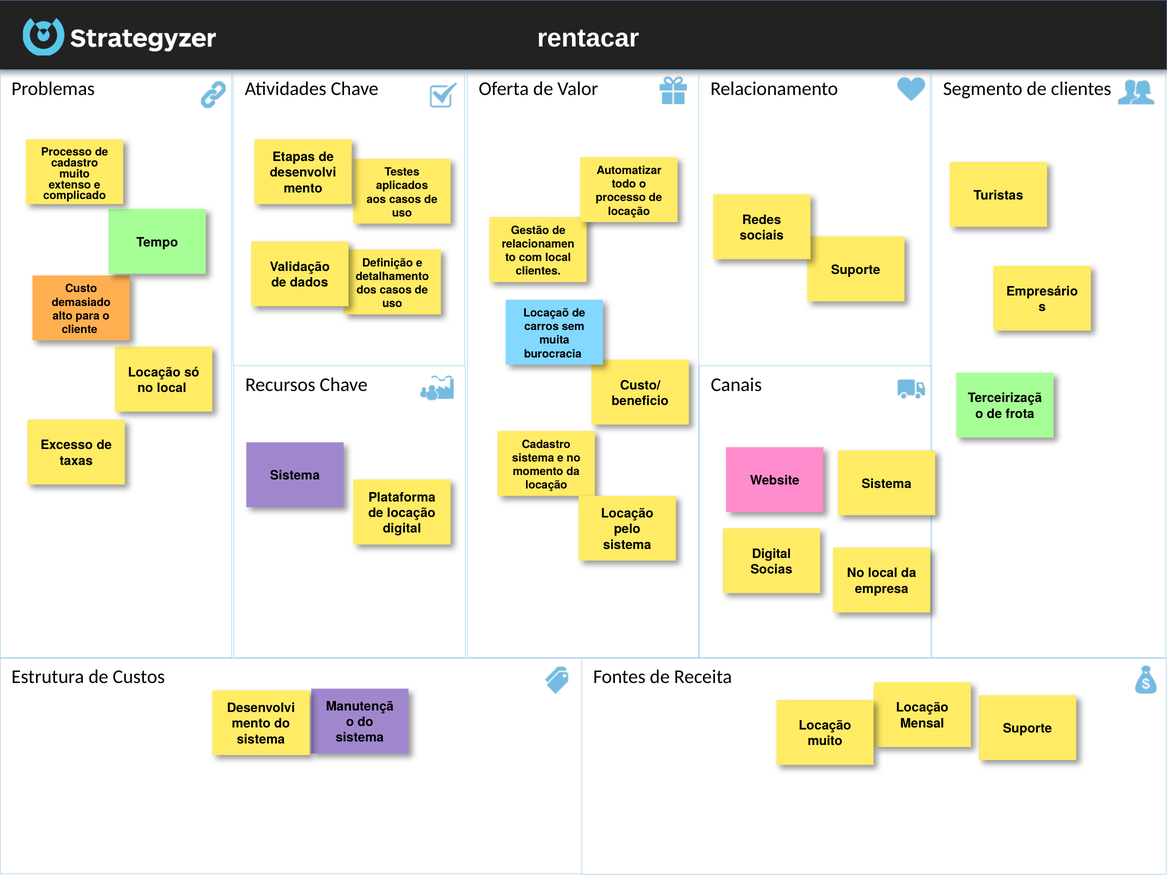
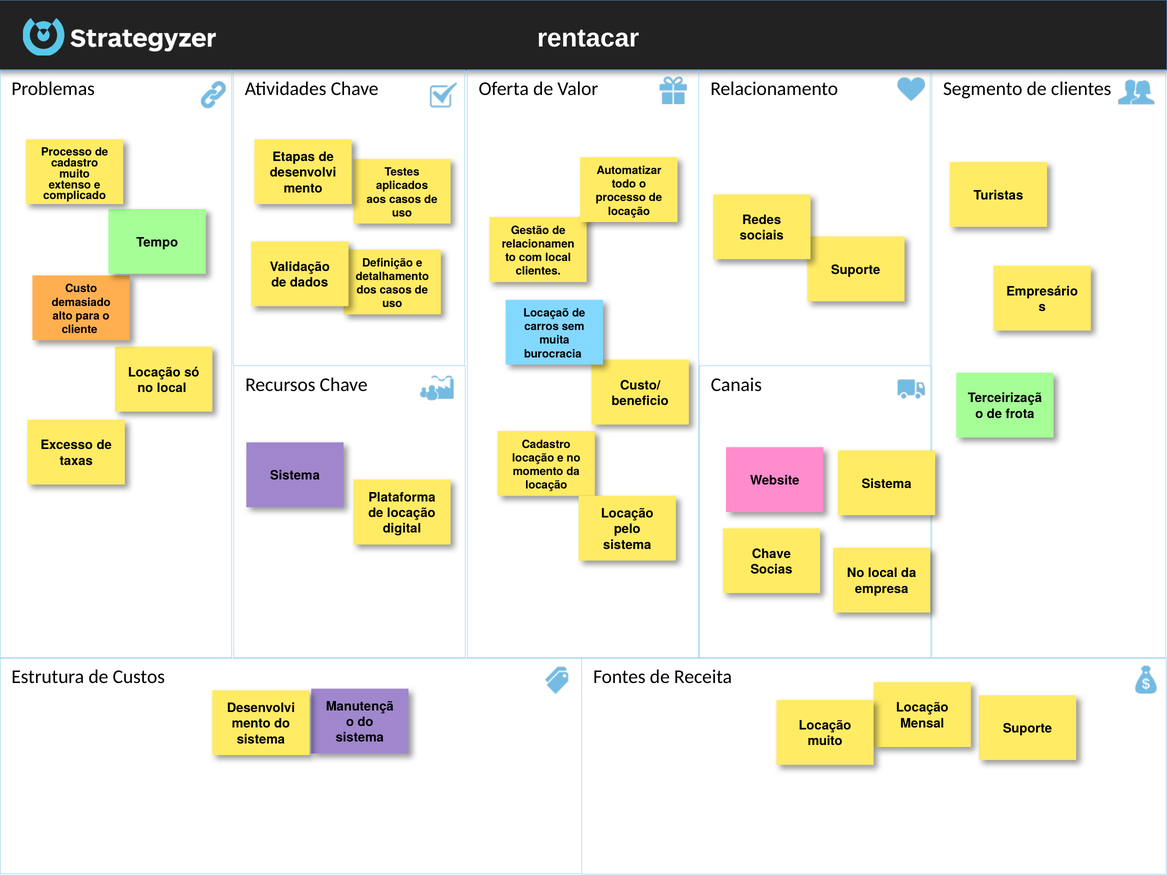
sistema at (533, 458): sistema -> locação
Digital at (771, 554): Digital -> Chave
